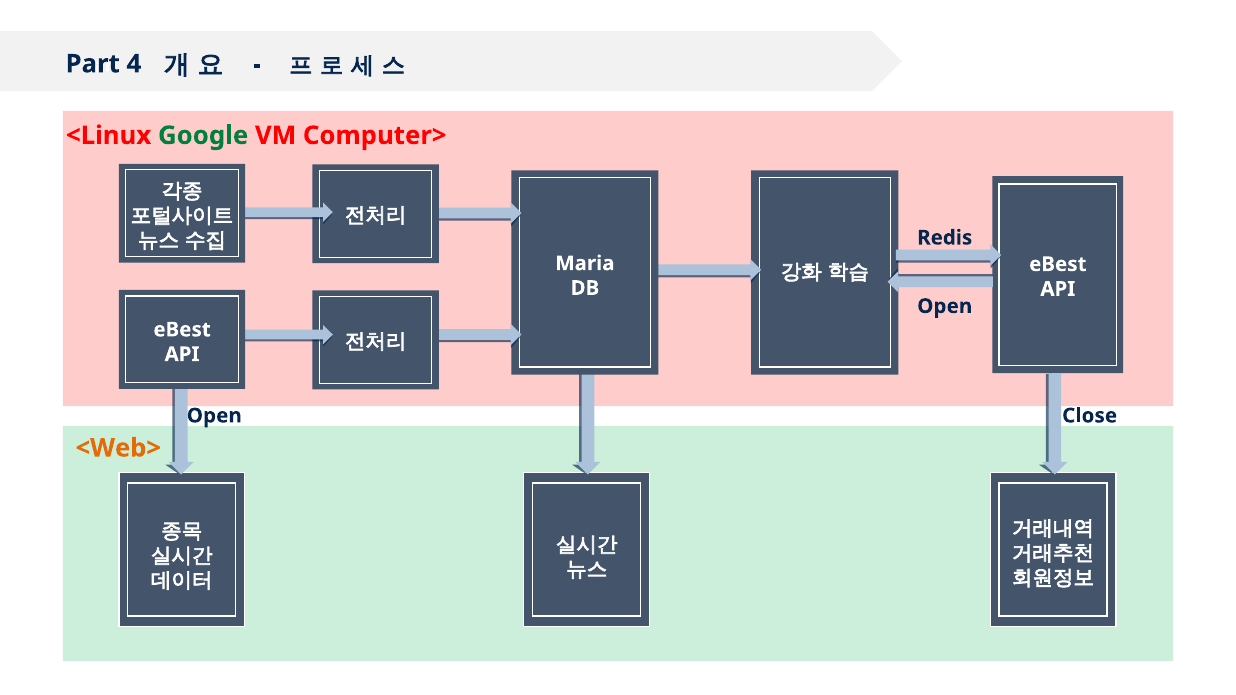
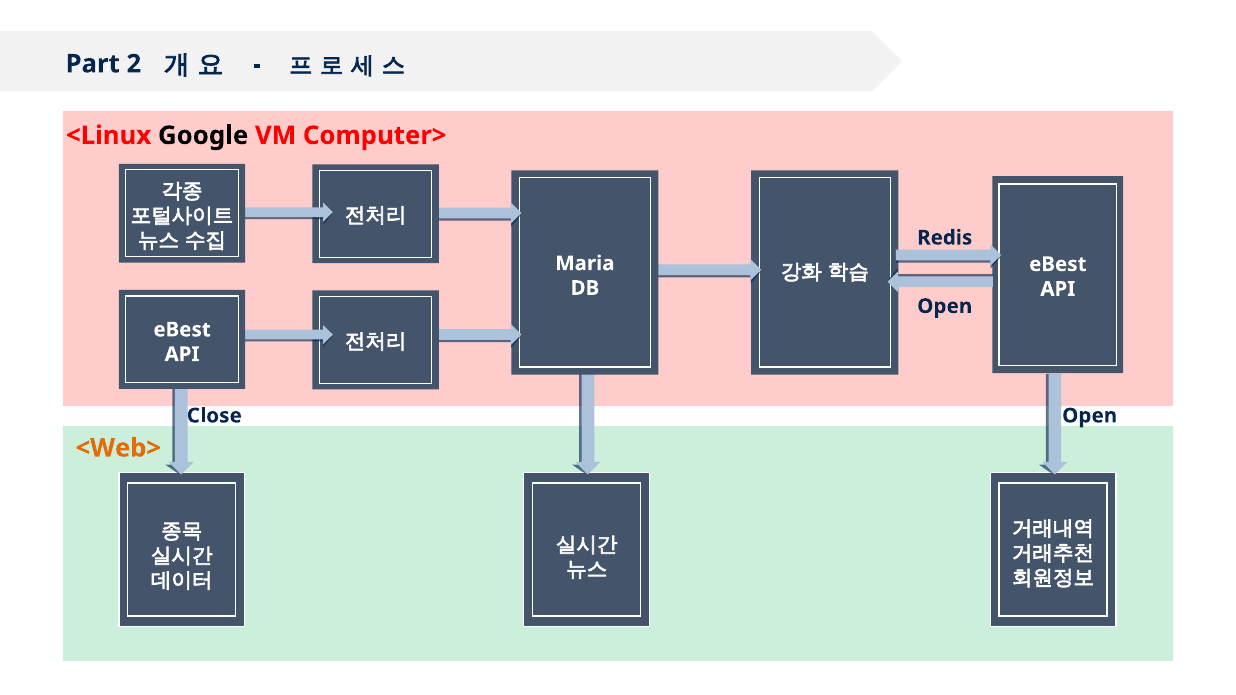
4: 4 -> 2
Google colour: green -> black
Open at (214, 416): Open -> Close
Close at (1090, 416): Close -> Open
